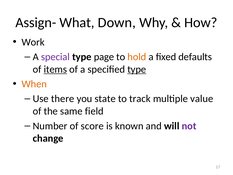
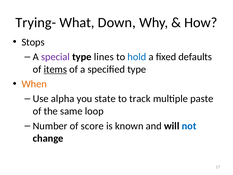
Assign-: Assign- -> Trying-
Work: Work -> Stops
page: page -> lines
hold colour: orange -> blue
type at (137, 69) underline: present -> none
there: there -> alpha
value: value -> paste
field: field -> loop
not colour: purple -> blue
